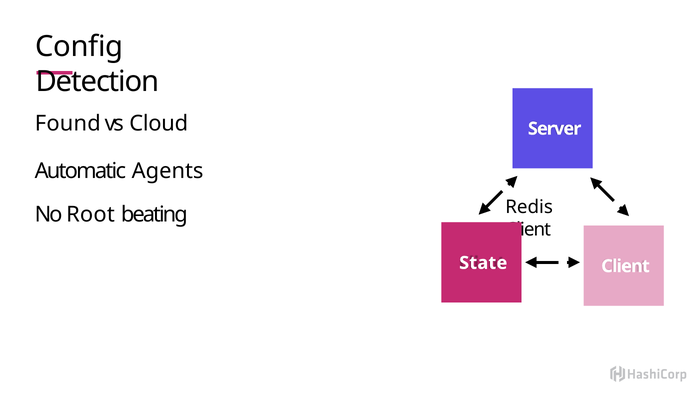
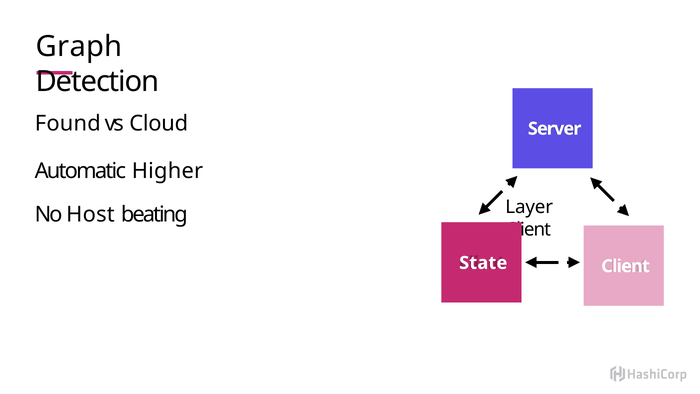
Config: Config -> Graph
Agents: Agents -> Higher
Root: Root -> Host
Redis: Redis -> Layer
